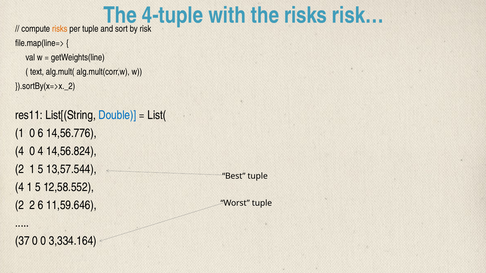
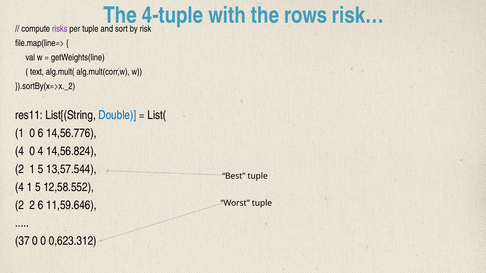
the risks: risks -> rows
risks at (60, 29) colour: orange -> purple
3,334.164: 3,334.164 -> 0,623.312
